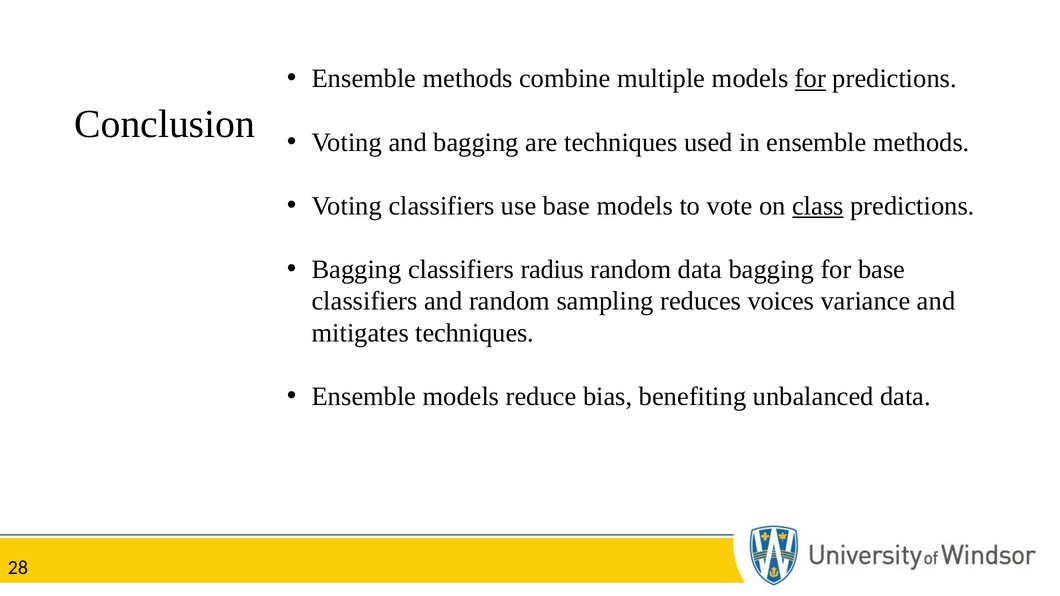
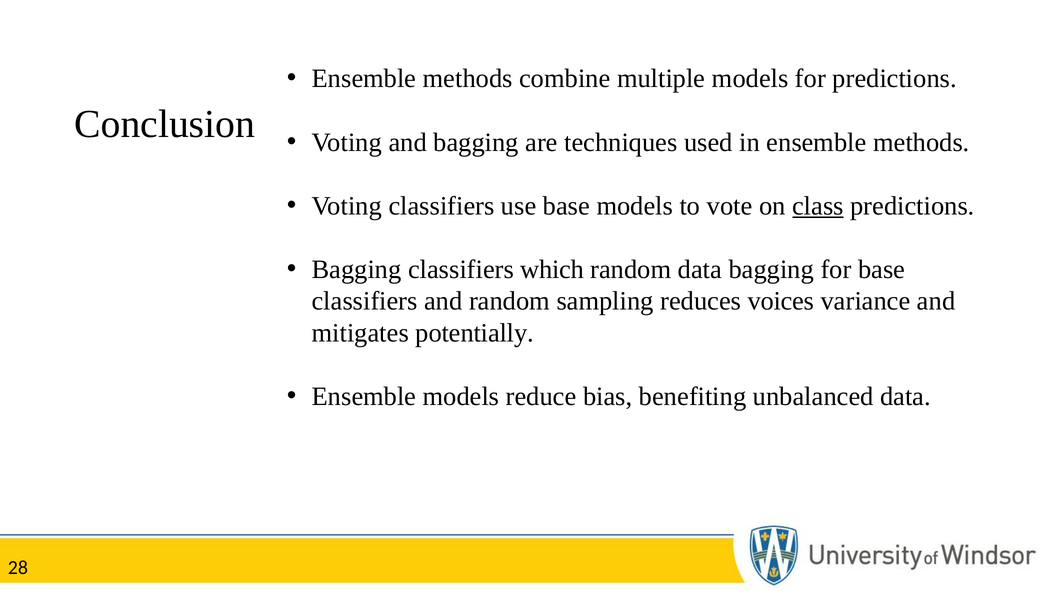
for at (810, 79) underline: present -> none
radius: radius -> which
mitigates techniques: techniques -> potentially
